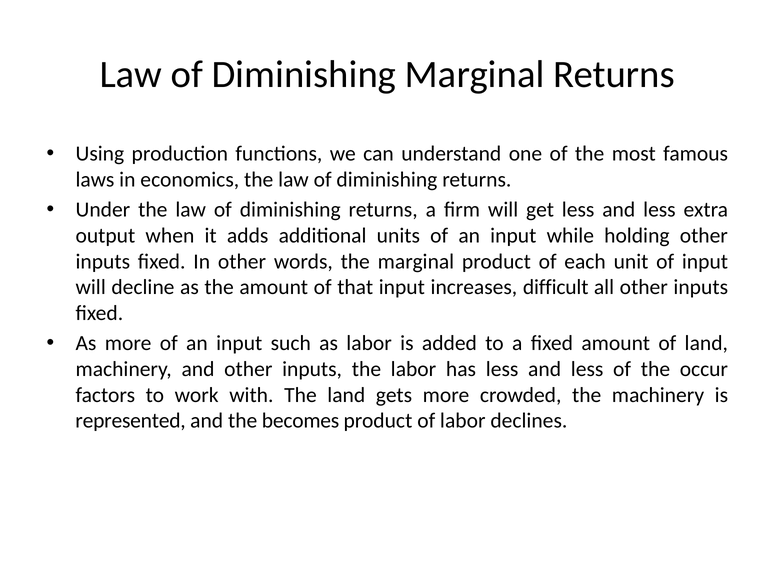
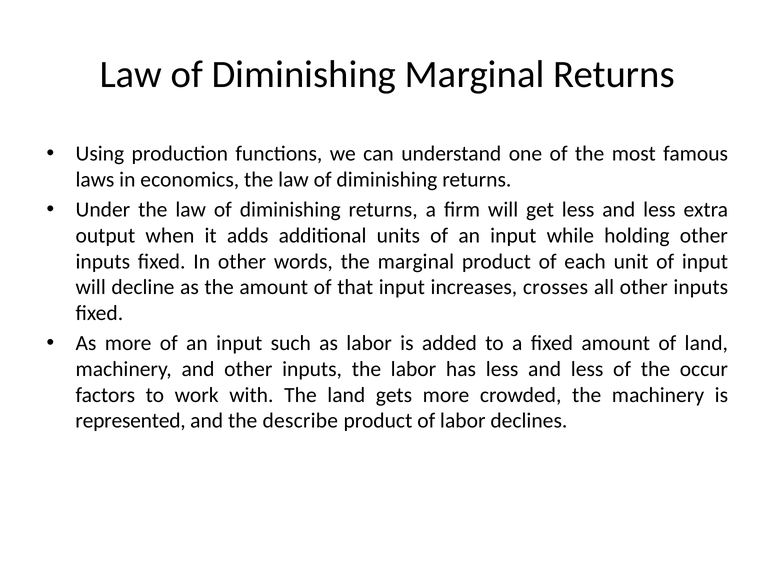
difficult: difficult -> crosses
becomes: becomes -> describe
